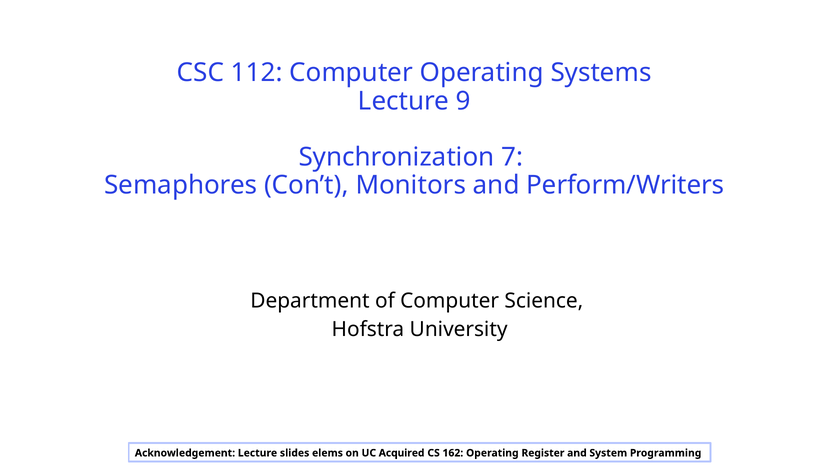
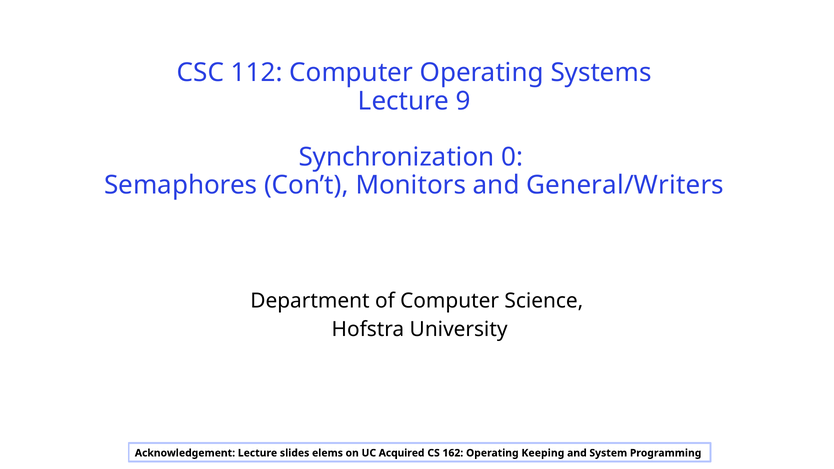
7: 7 -> 0
Perform/Writers: Perform/Writers -> General/Writers
Register: Register -> Keeping
